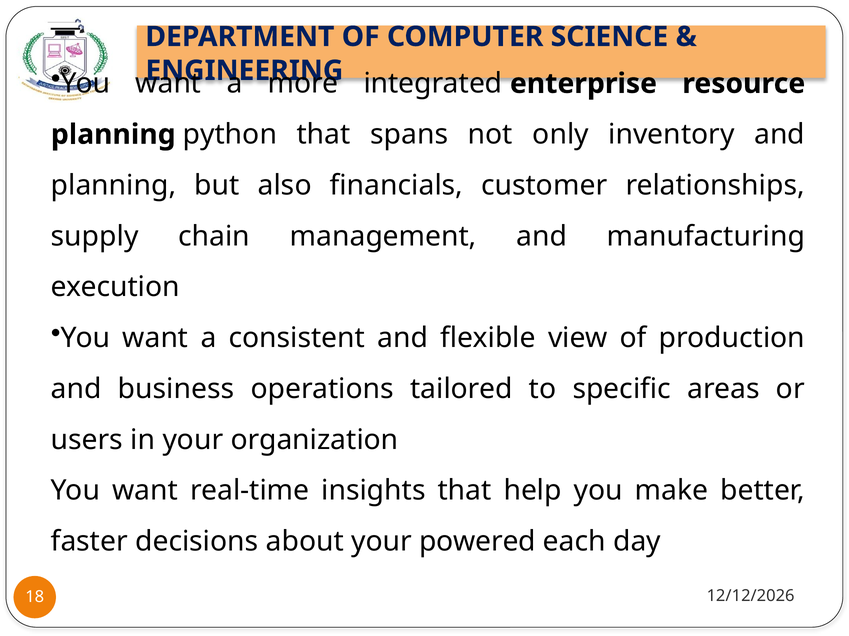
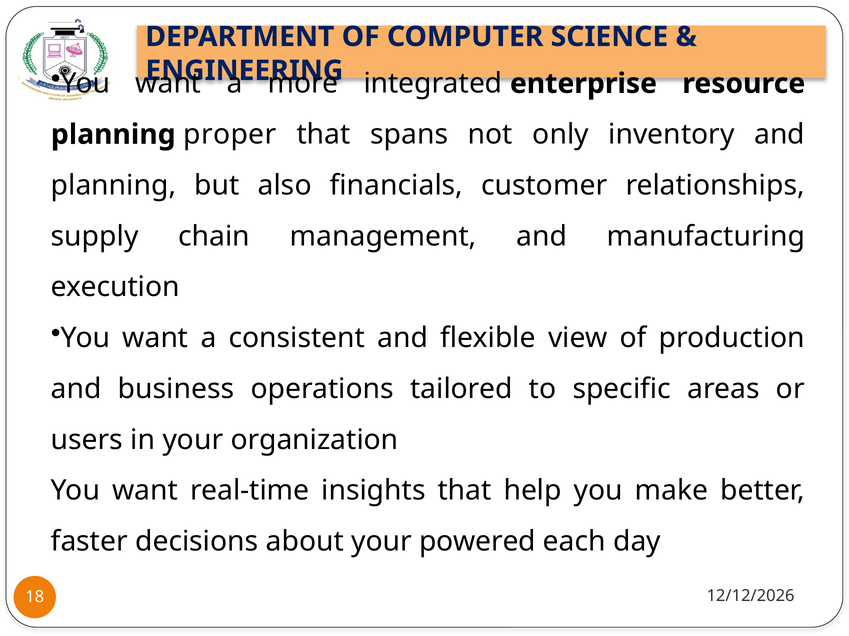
python: python -> proper
